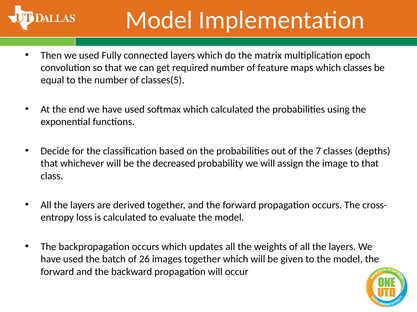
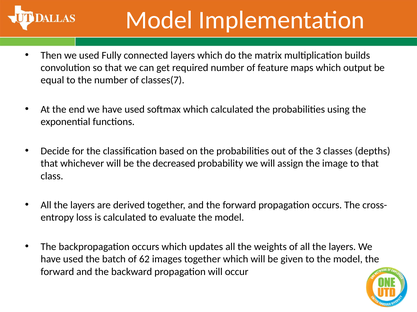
epoch: epoch -> builds
which classes: classes -> output
classes(5: classes(5 -> classes(7
7: 7 -> 3
26: 26 -> 62
